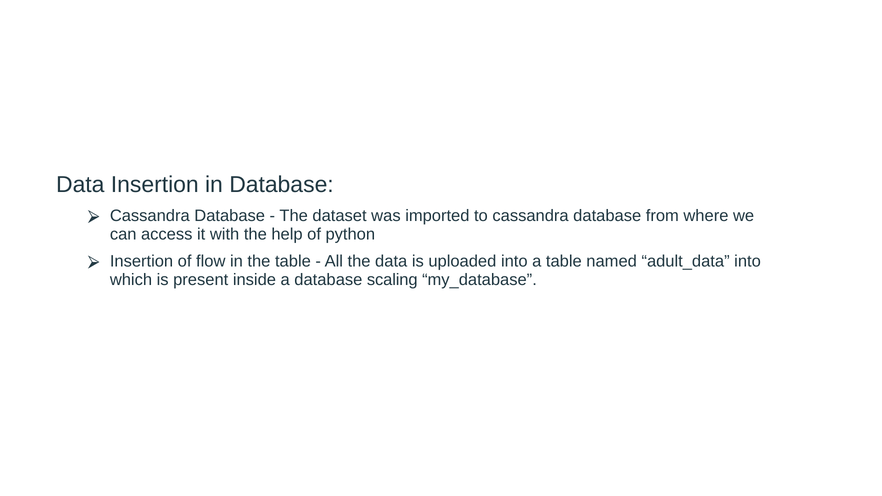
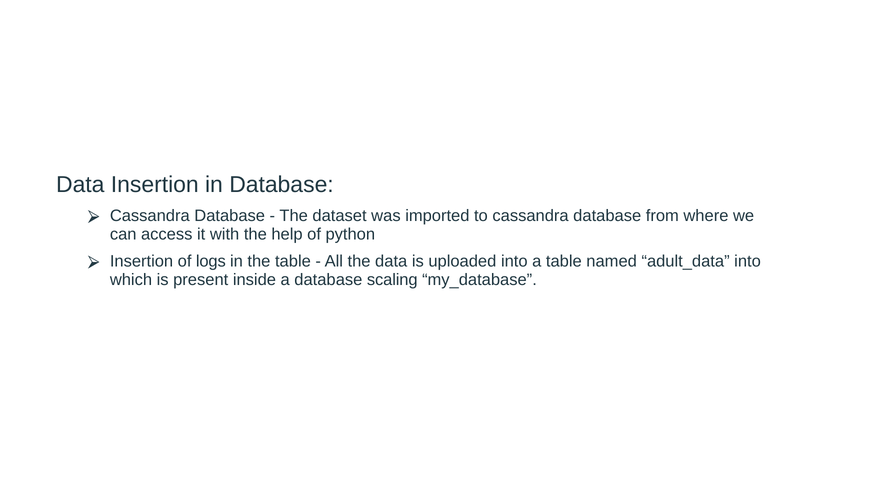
flow: flow -> logs
